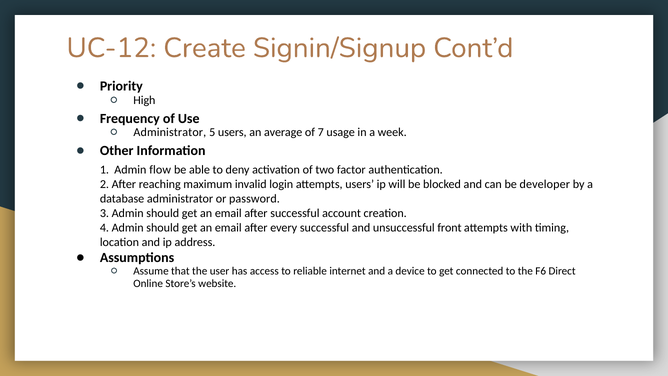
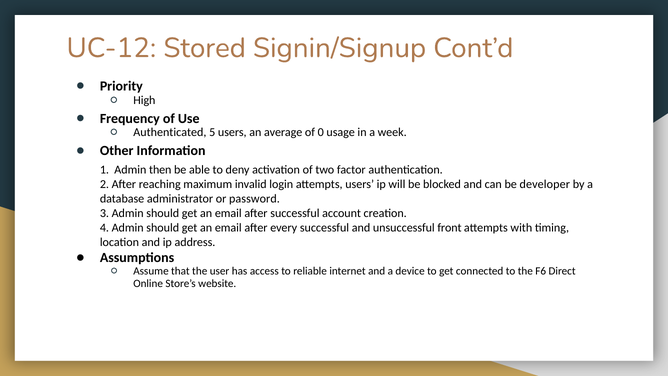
Create: Create -> Stored
Administrator at (170, 132): Administrator -> Authenticated
7: 7 -> 0
flow: flow -> then
